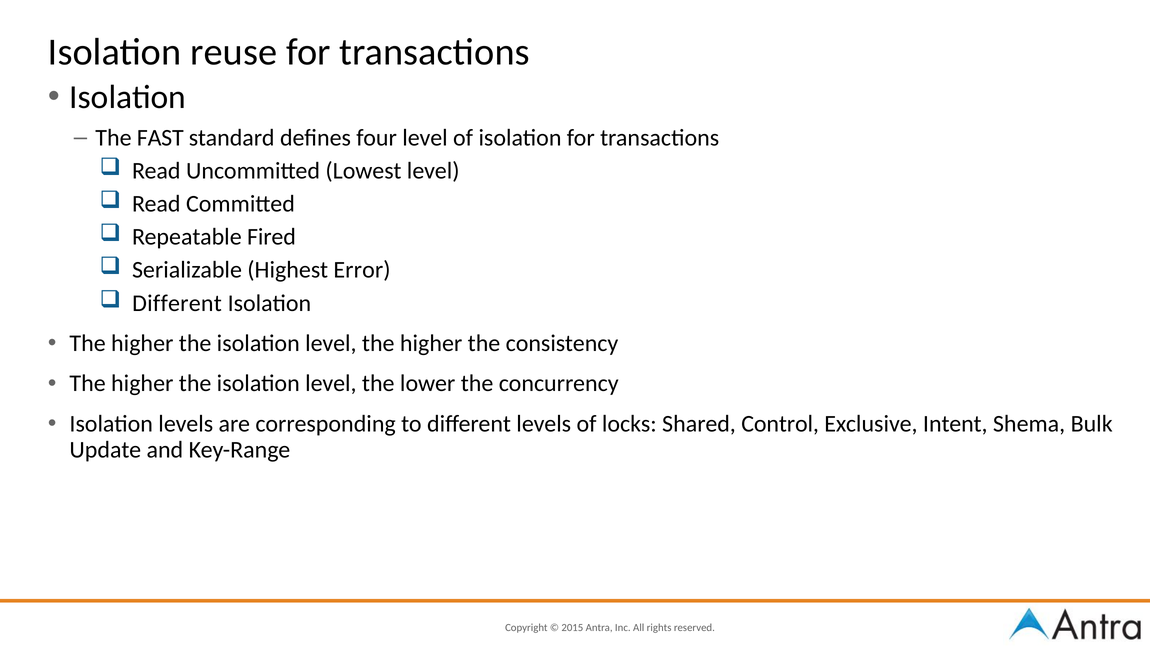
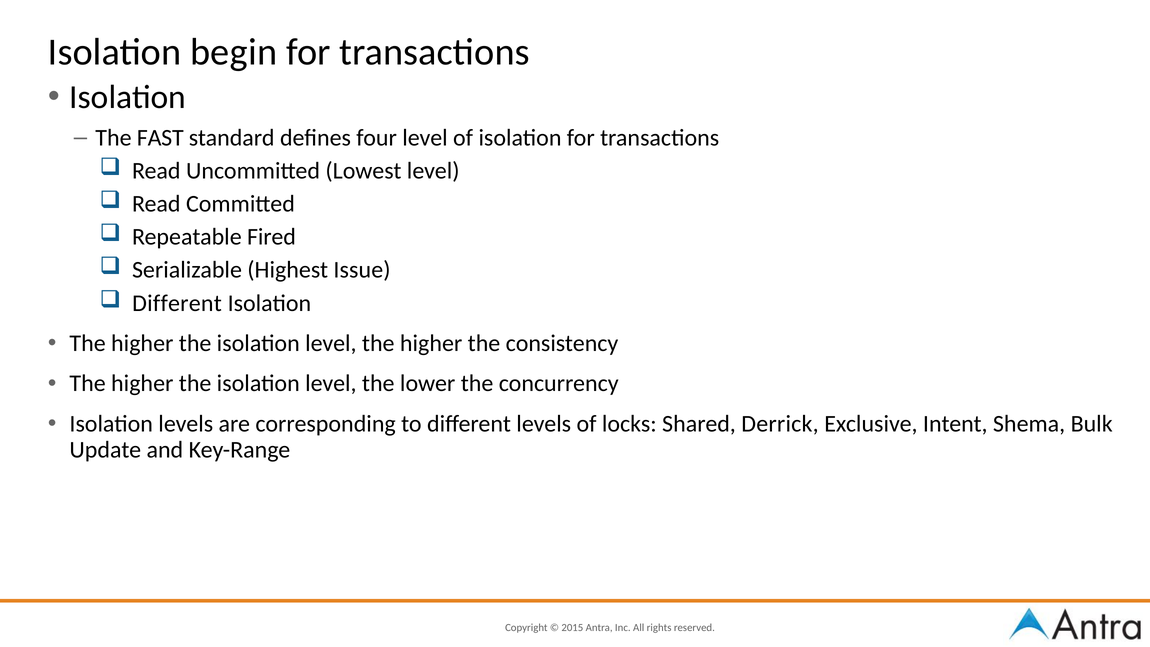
reuse: reuse -> begin
Error: Error -> Issue
Control: Control -> Derrick
